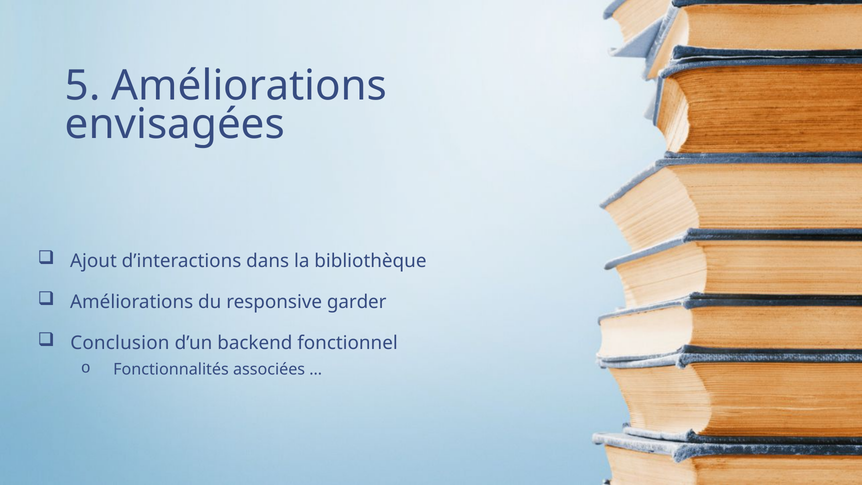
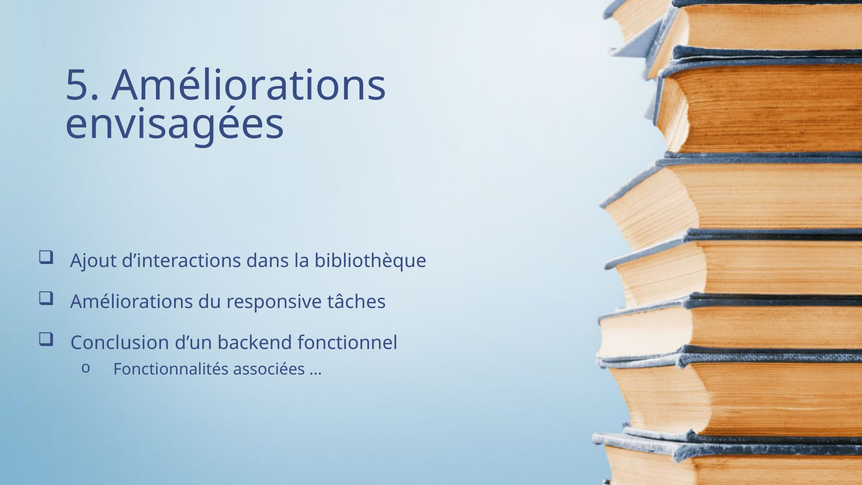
garder: garder -> tâches
